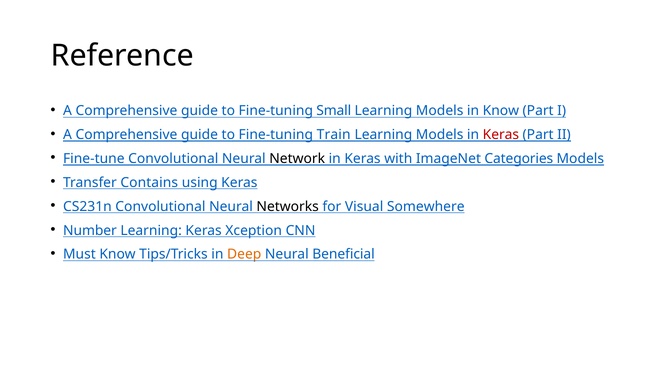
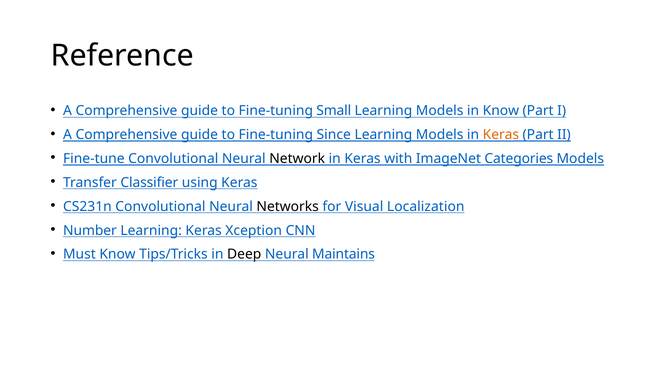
Train: Train -> Since
Keras at (501, 135) colour: red -> orange
Contains: Contains -> Classifier
Somewhere: Somewhere -> Localization
Deep colour: orange -> black
Beneficial: Beneficial -> Maintains
